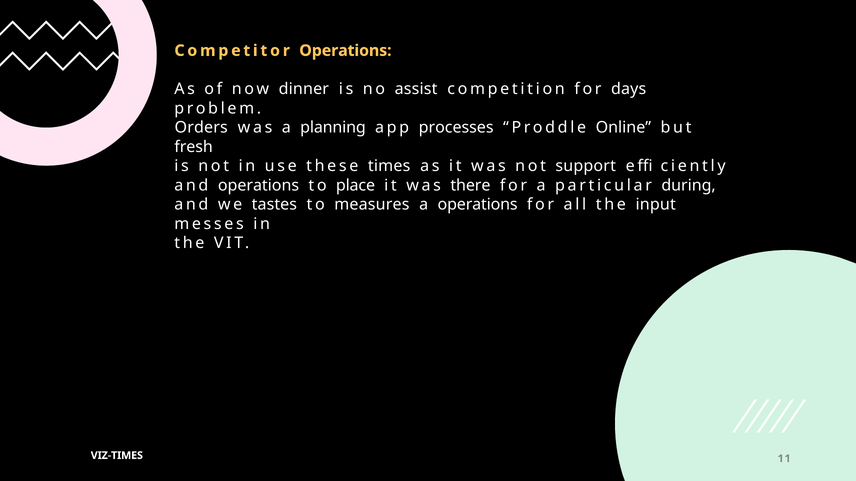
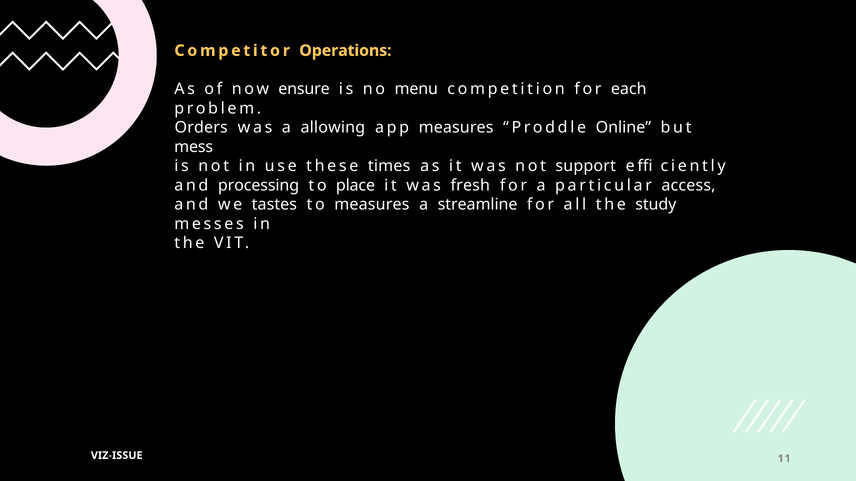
dinner: dinner -> ensure
assist: assist -> menu
days: days -> each
planning: planning -> allowing
app processes: processes -> measures
fresh: fresh -> mess
and operations: operations -> processing
there: there -> fresh
during: during -> access
a operations: operations -> streamline
input: input -> study
VIZ-TIMES: VIZ-TIMES -> VIZ-ISSUE
